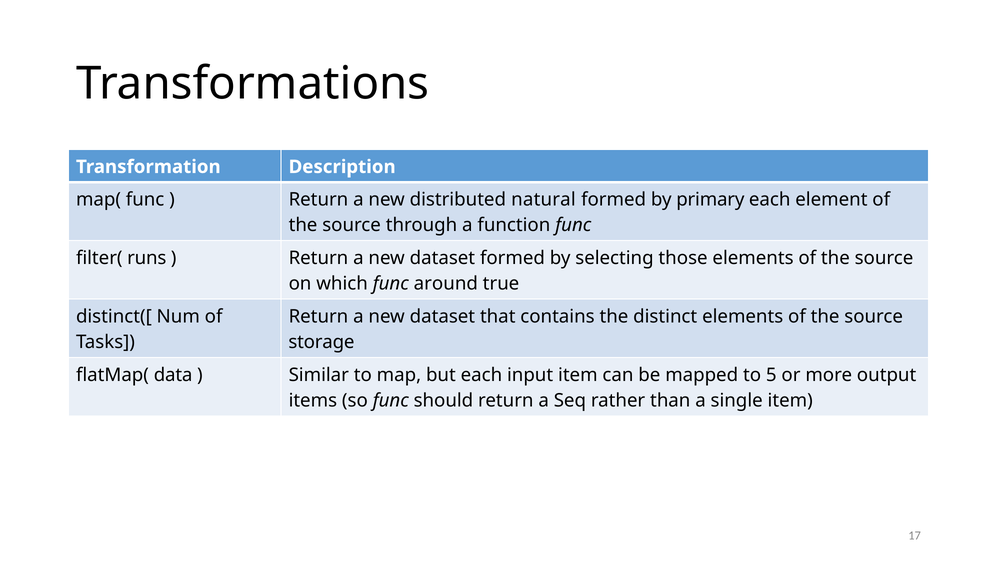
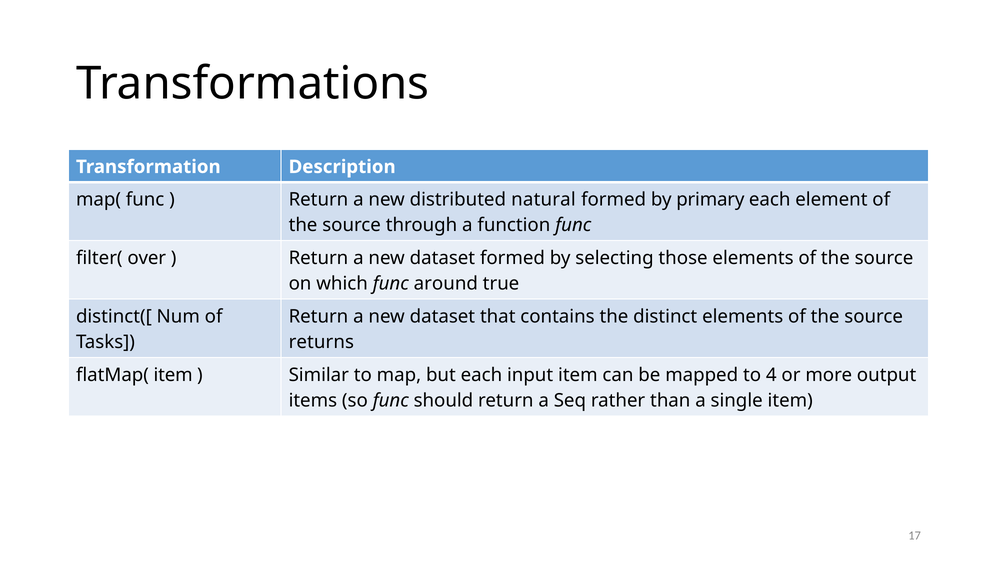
runs: runs -> over
storage: storage -> returns
flatMap( data: data -> item
5: 5 -> 4
